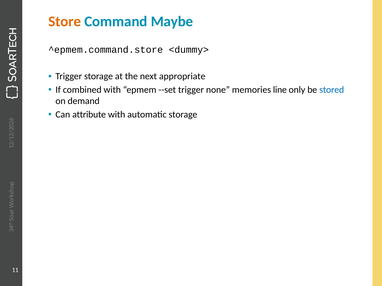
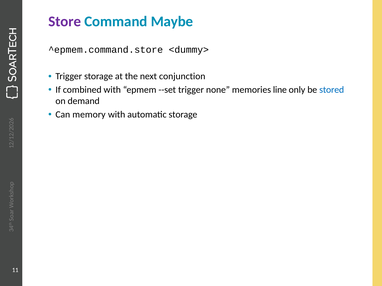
Store colour: orange -> purple
appropriate: appropriate -> conjunction
attribute: attribute -> memory
